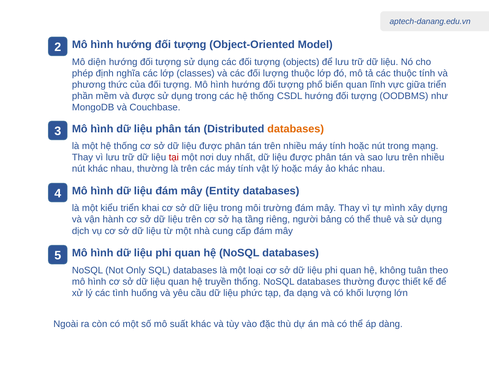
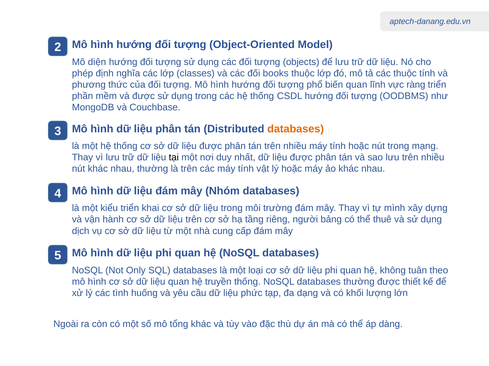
đối lượng: lượng -> books
giữa: giữa -> ràng
tại colour: red -> black
Entity: Entity -> Nhóm
suất: suất -> tổng
